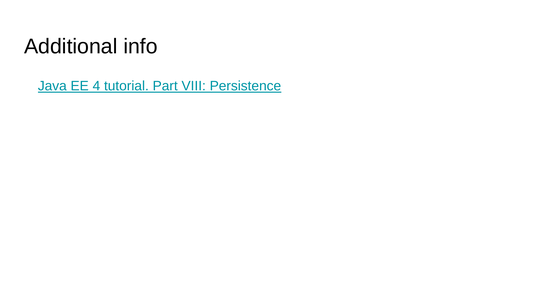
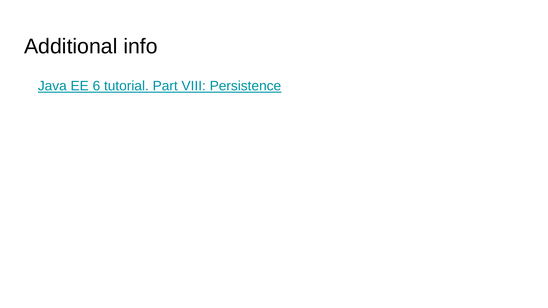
4: 4 -> 6
